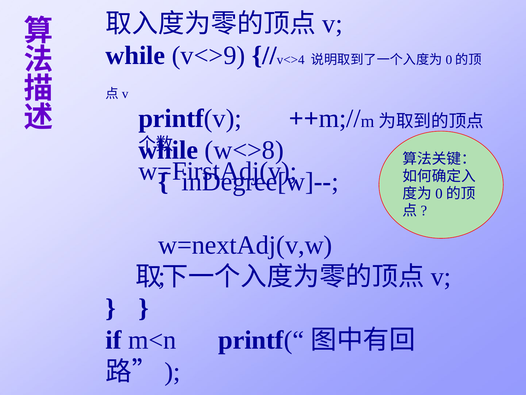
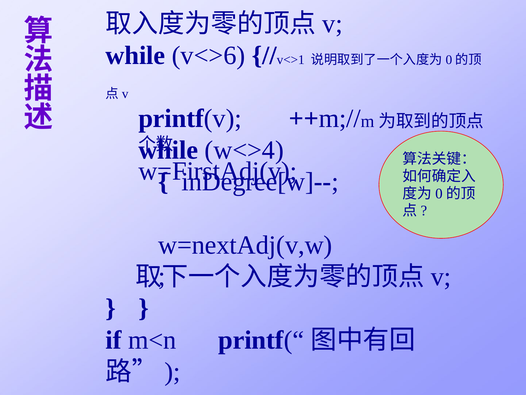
v<>9: v<>9 -> v<>6
v<>4: v<>4 -> v<>1
w<>8: w<>8 -> w<>4
